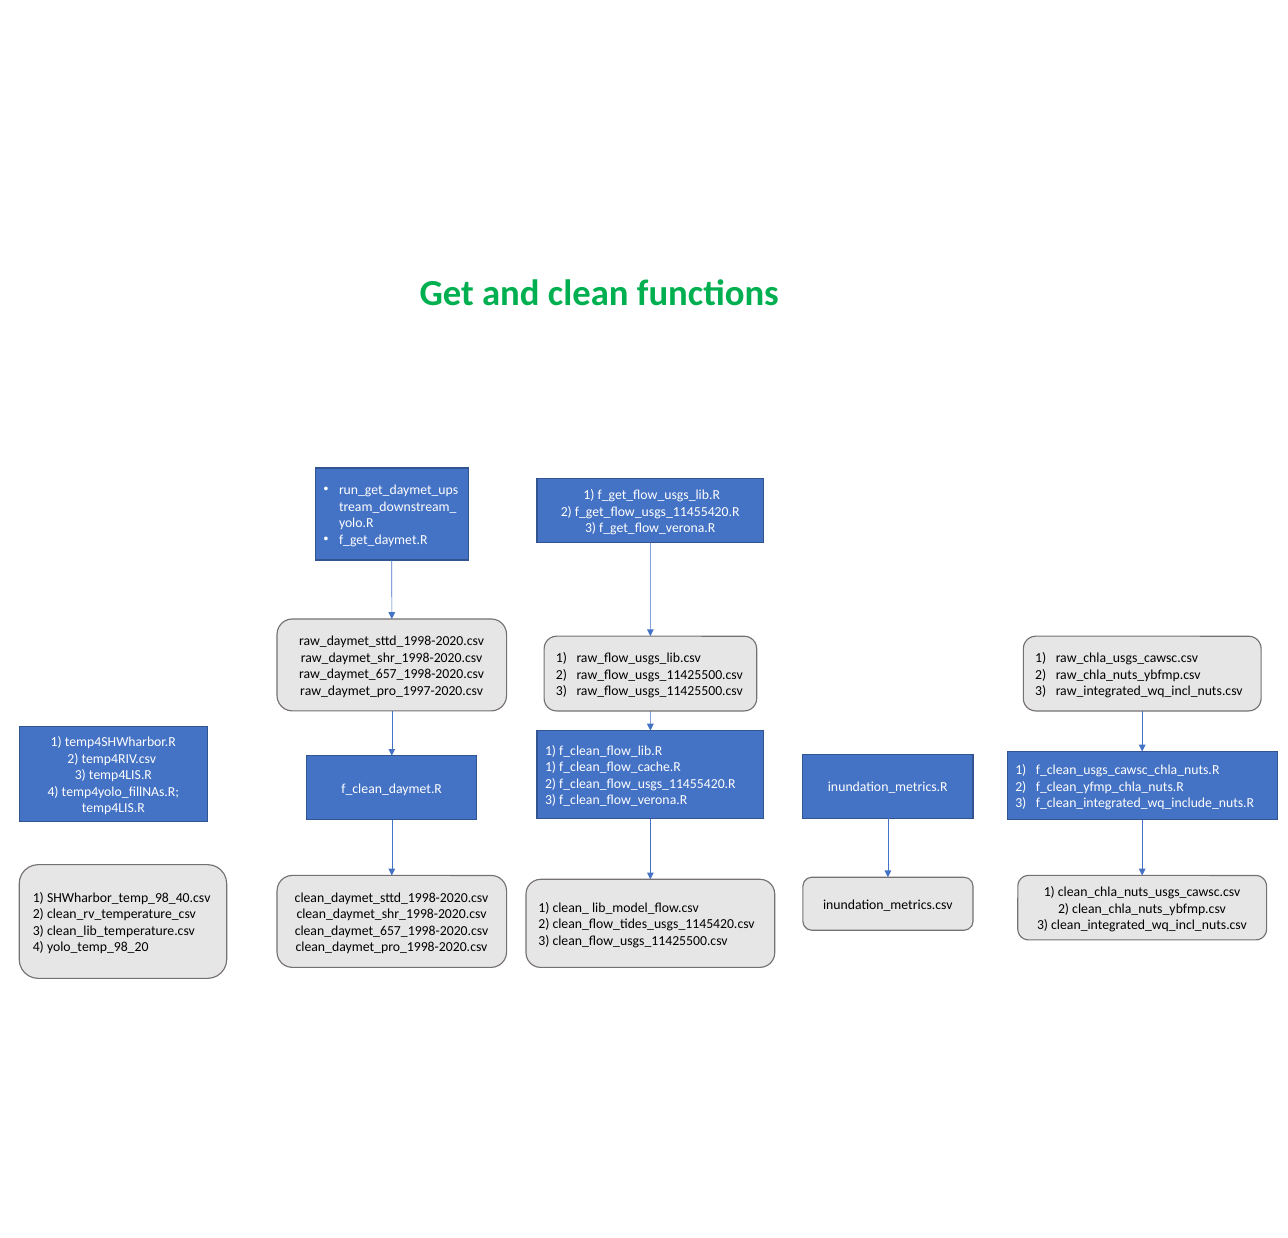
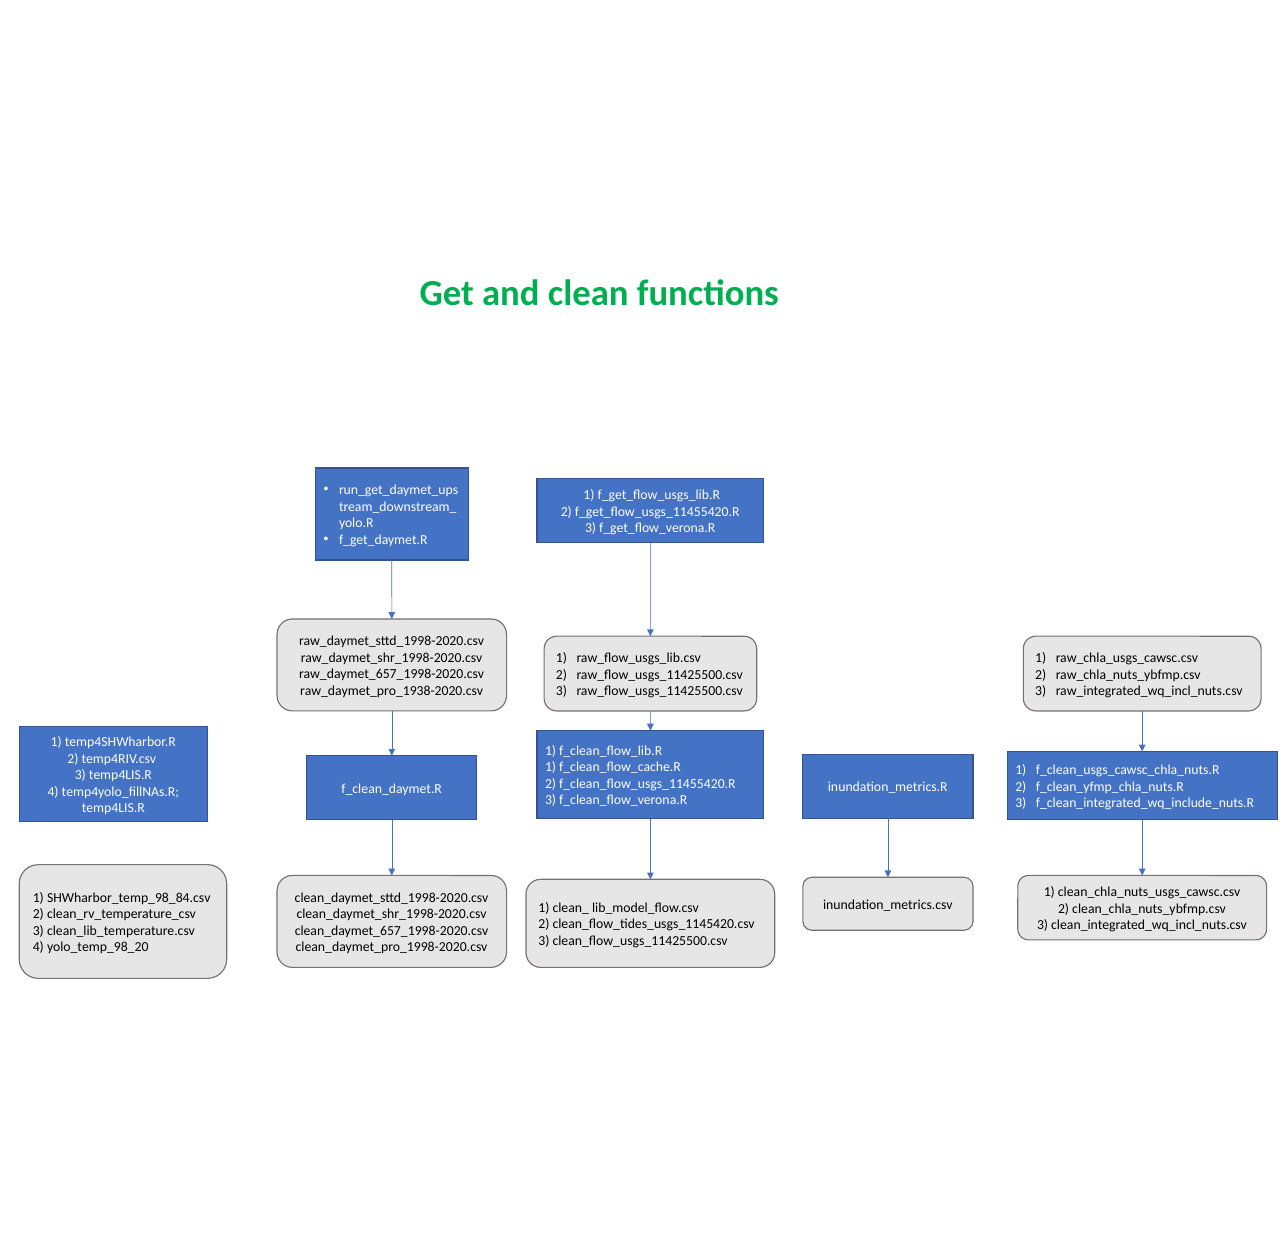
raw_daymet_pro_1997-2020.csv: raw_daymet_pro_1997-2020.csv -> raw_daymet_pro_1938-2020.csv
SHWharbor_temp_98_40.csv: SHWharbor_temp_98_40.csv -> SHWharbor_temp_98_84.csv
